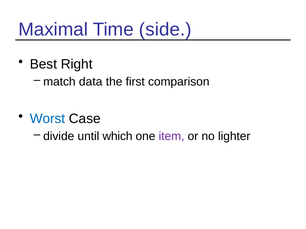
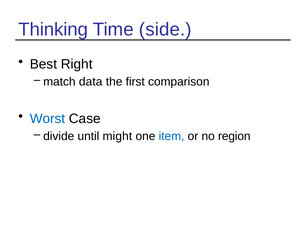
Maximal: Maximal -> Thinking
which: which -> might
item colour: purple -> blue
lighter: lighter -> region
